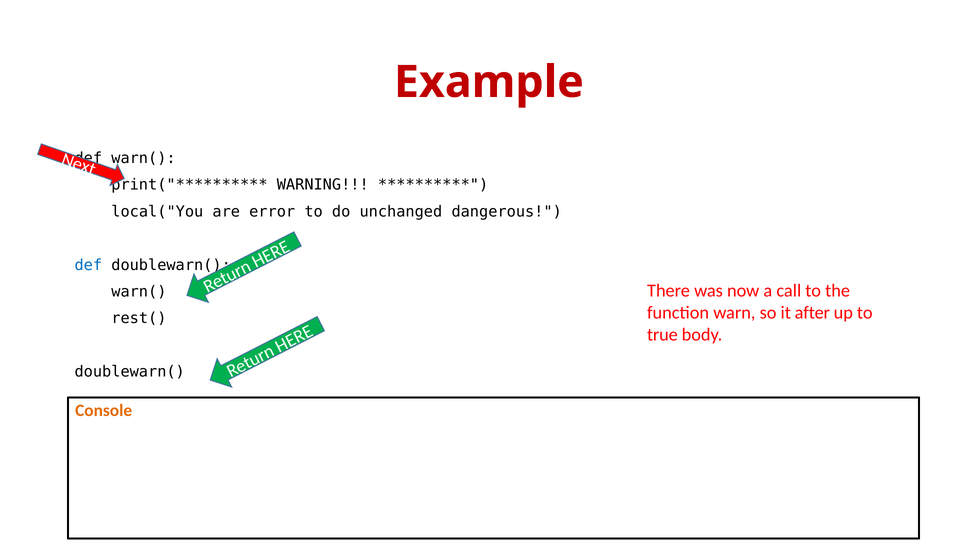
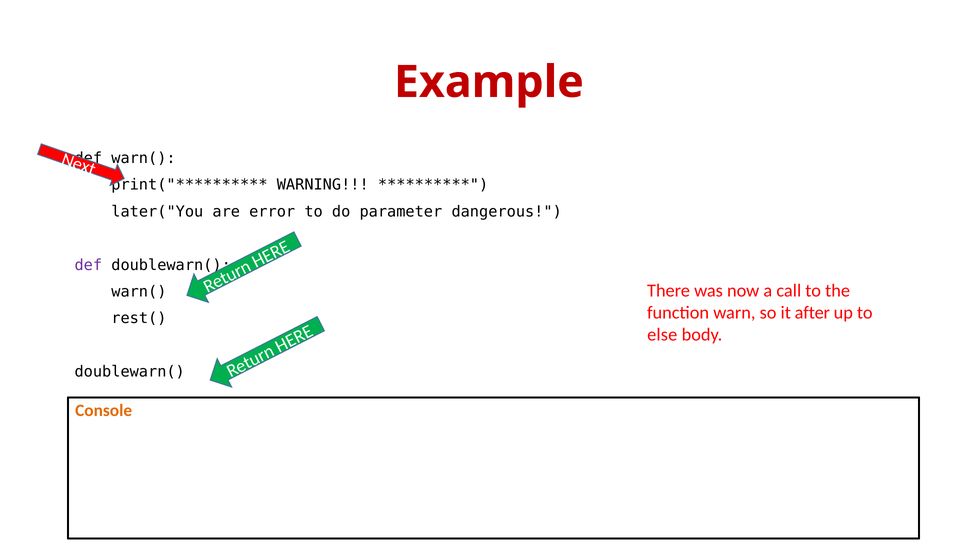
local("You: local("You -> later("You
unchanged: unchanged -> parameter
def at (88, 265) colour: blue -> purple
true: true -> else
